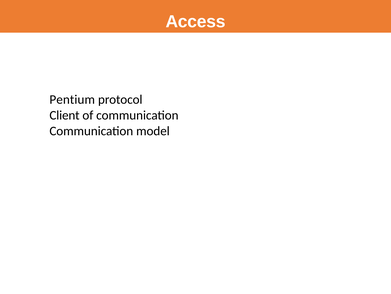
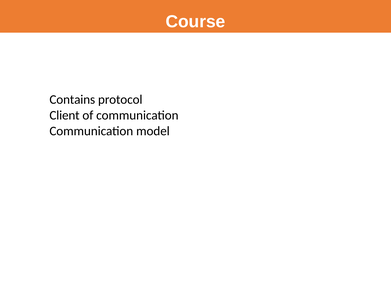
Access: Access -> Course
Pentium: Pentium -> Contains
